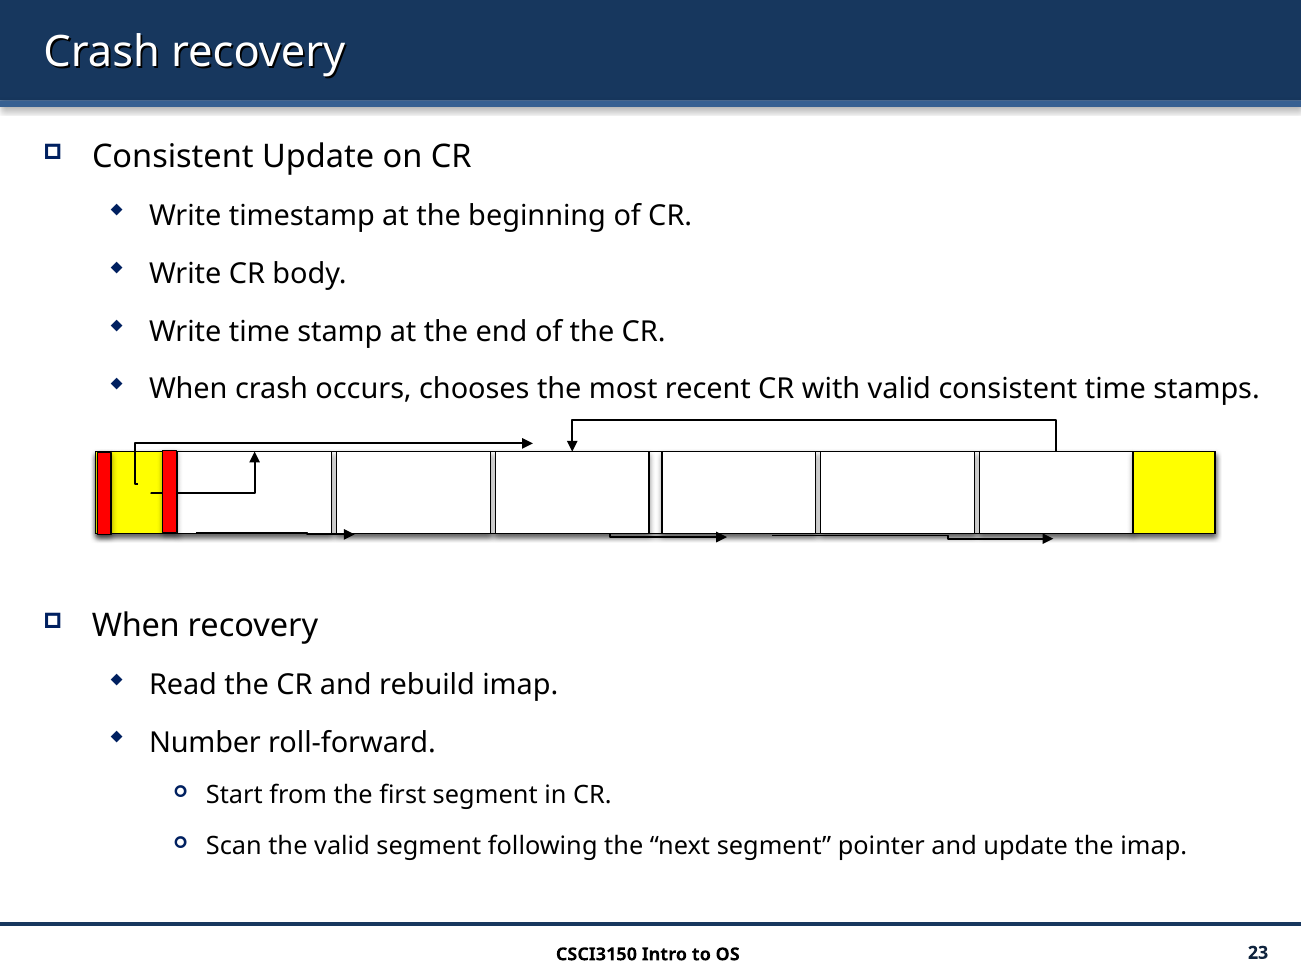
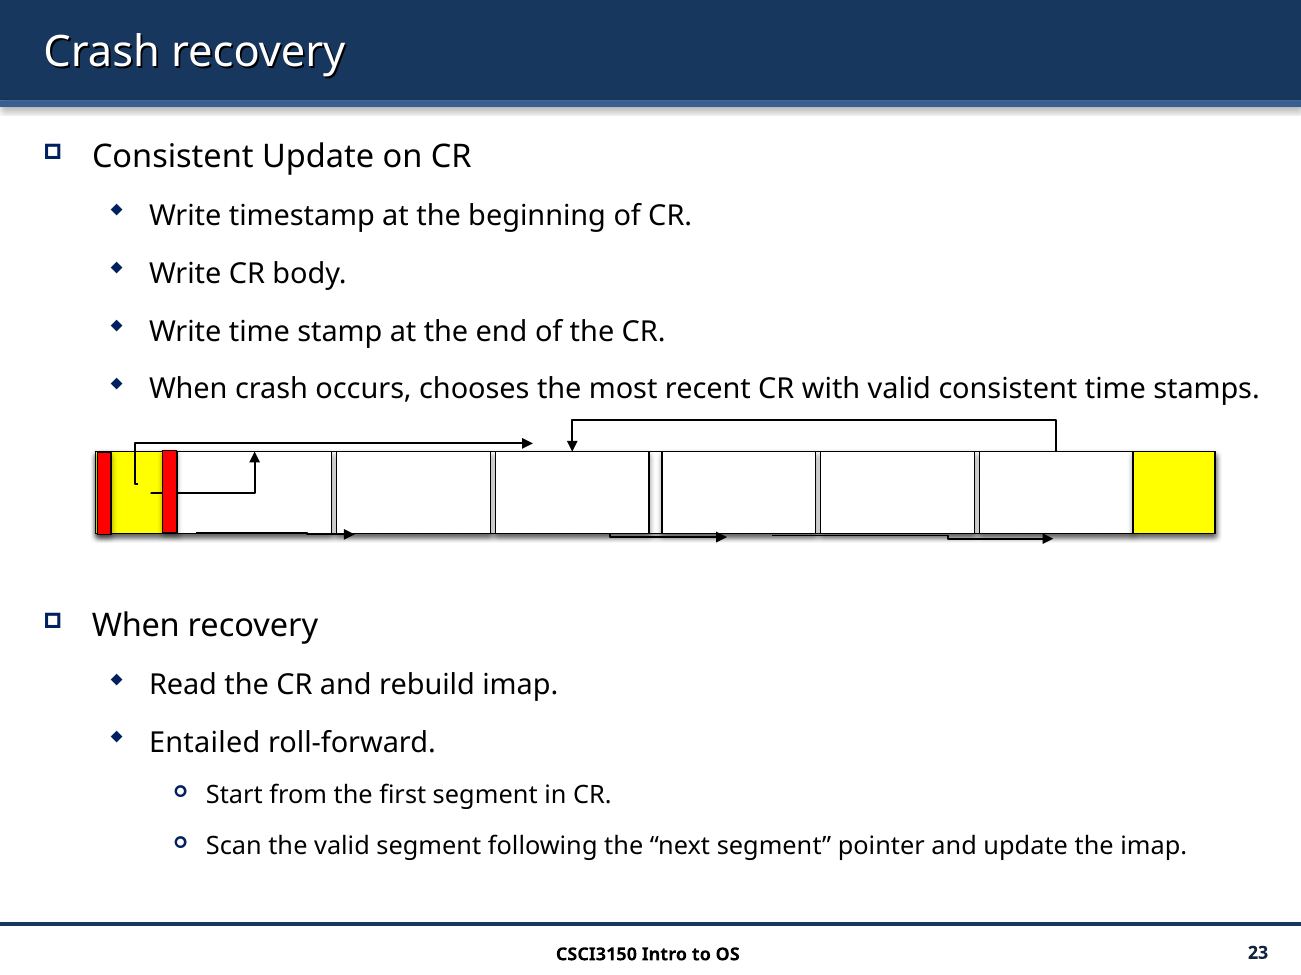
Number: Number -> Entailed
